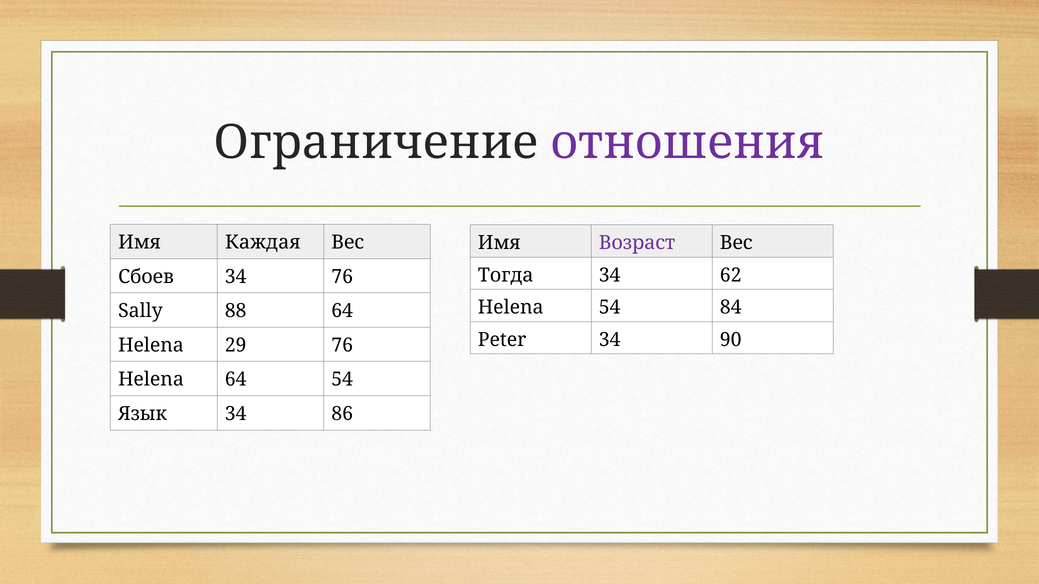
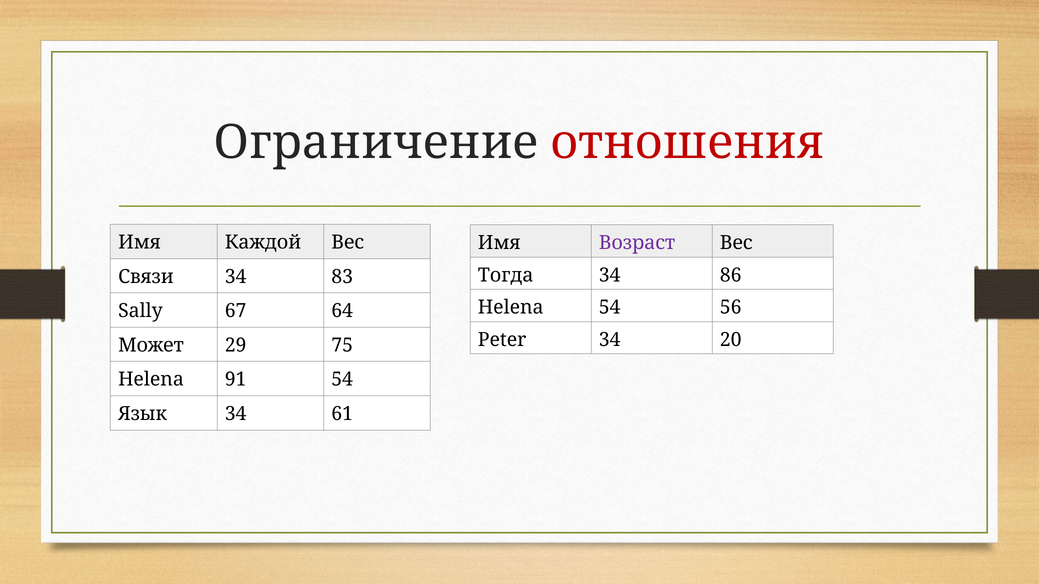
отношения colour: purple -> red
Каждая: Каждая -> Каждой
62: 62 -> 86
Сбоев: Сбоев -> Связи
34 76: 76 -> 83
84: 84 -> 56
88: 88 -> 67
90: 90 -> 20
Helena at (151, 345): Helena -> Может
29 76: 76 -> 75
Helena 64: 64 -> 91
86: 86 -> 61
